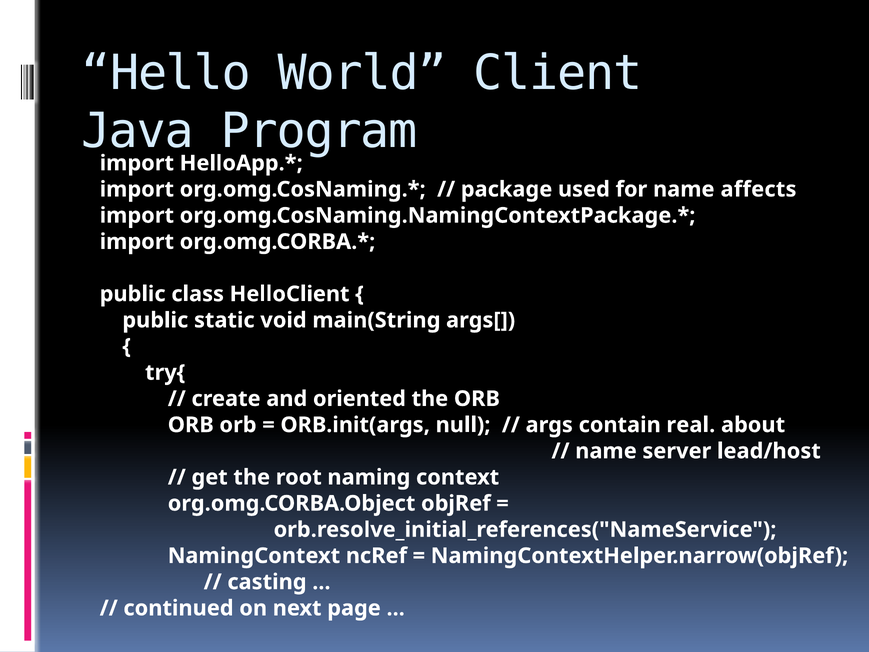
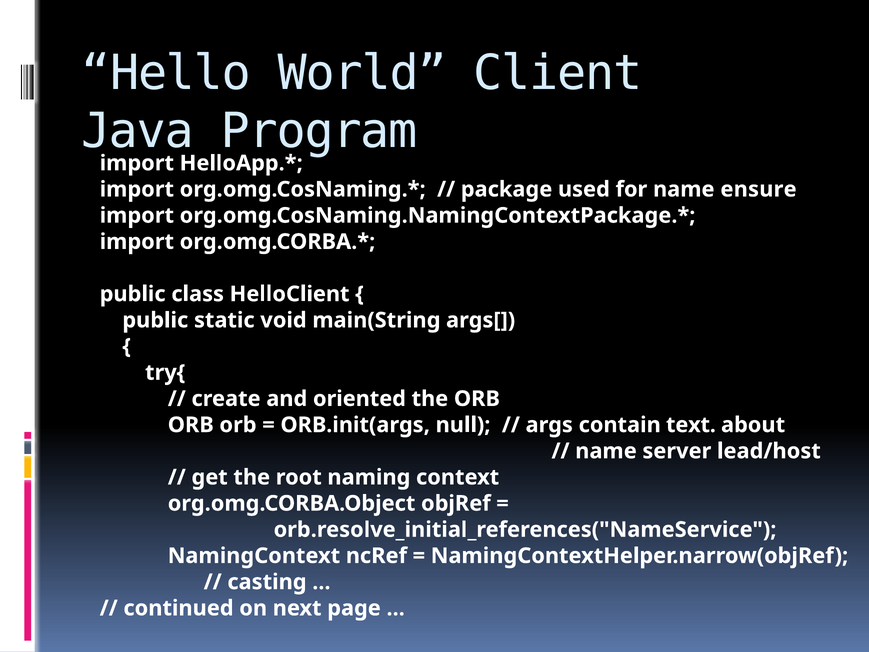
affects: affects -> ensure
real: real -> text
